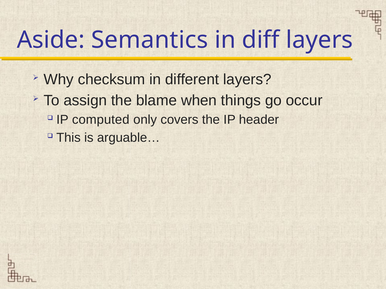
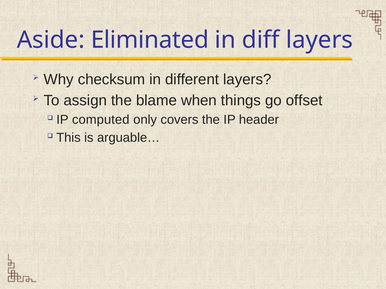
Semantics: Semantics -> Eliminated
occur: occur -> offset
